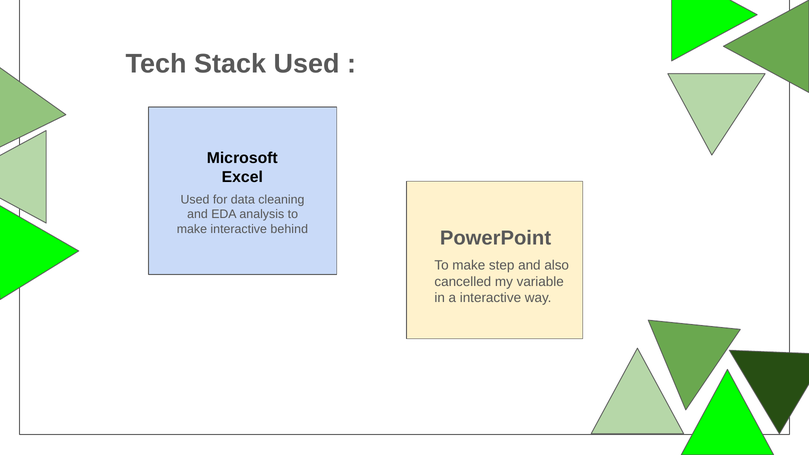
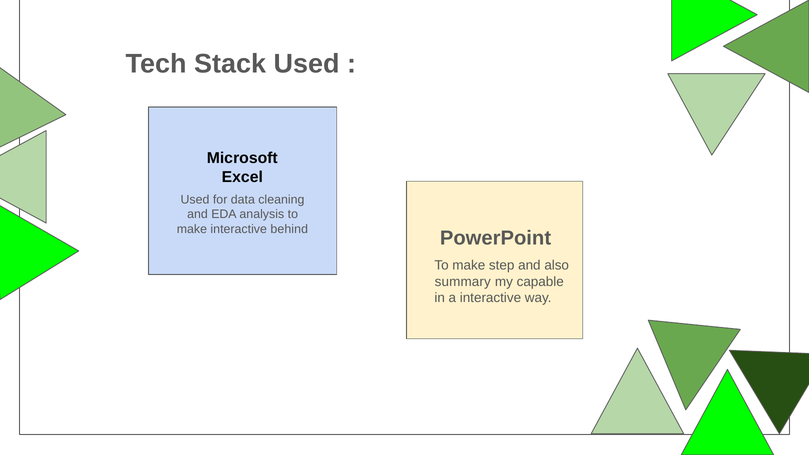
cancelled: cancelled -> summary
variable: variable -> capable
